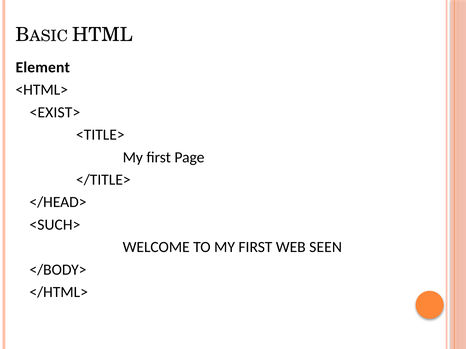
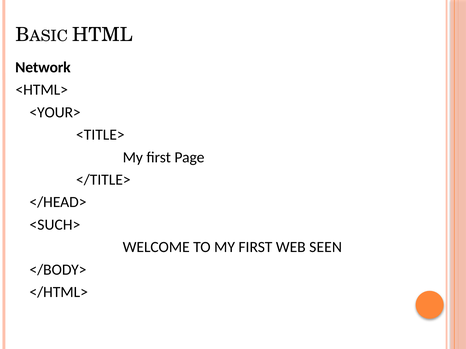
Element: Element -> Network
<EXIST>: <EXIST> -> <YOUR>
